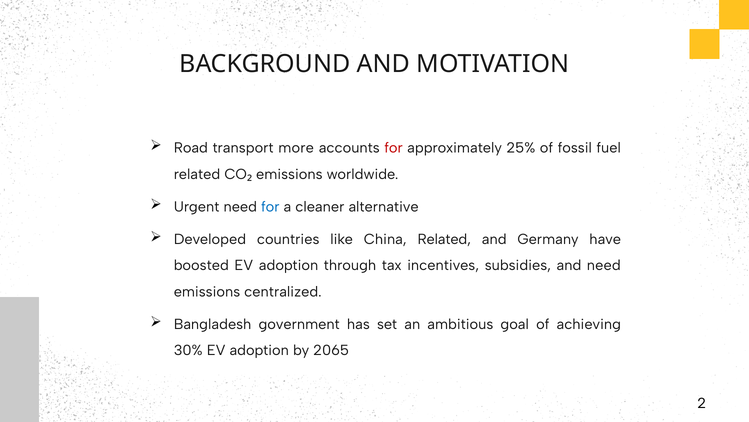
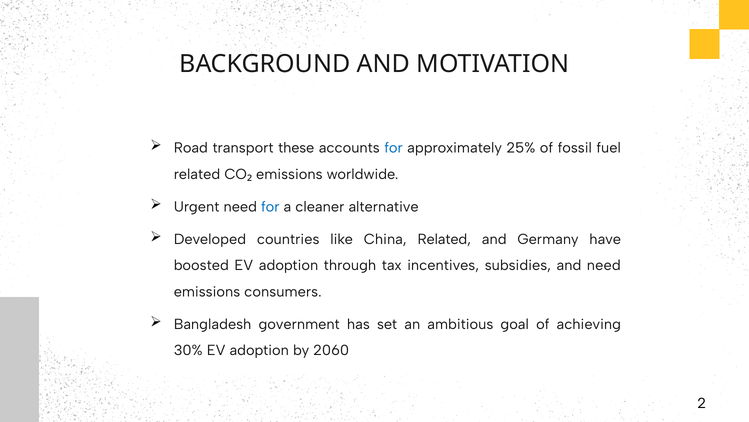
more: more -> these
for at (394, 148) colour: red -> blue
centralized: centralized -> consumers
2065: 2065 -> 2060
